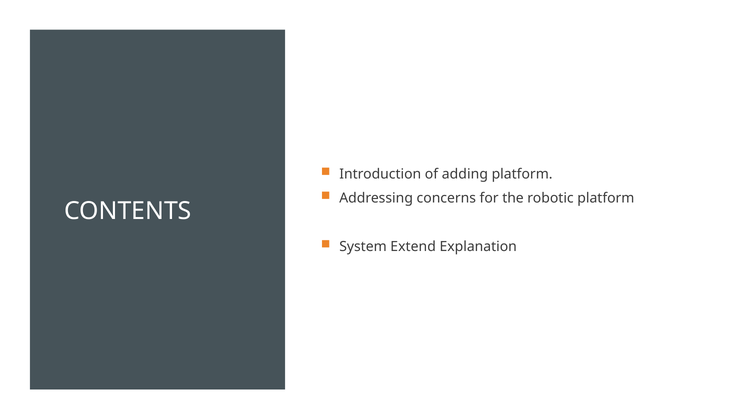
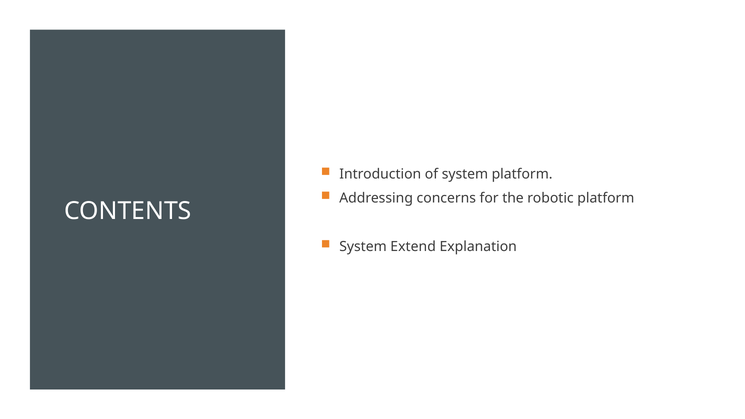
of adding: adding -> system
